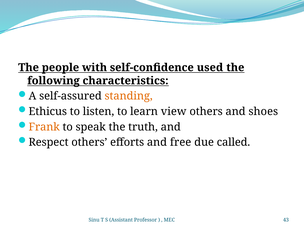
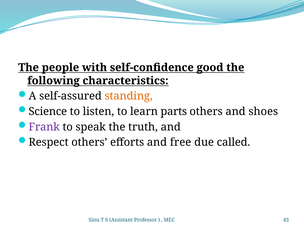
used: used -> good
Ethicus: Ethicus -> Science
view: view -> parts
Frank colour: orange -> purple
